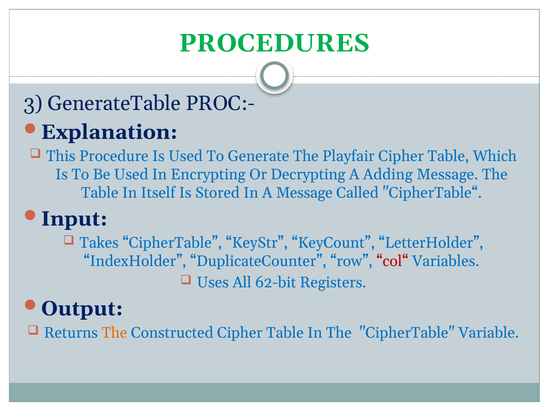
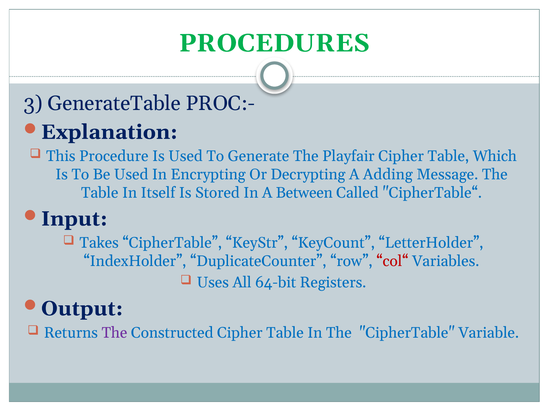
A Message: Message -> Between
62-bit: 62-bit -> 64-bit
The at (114, 333) colour: orange -> purple
